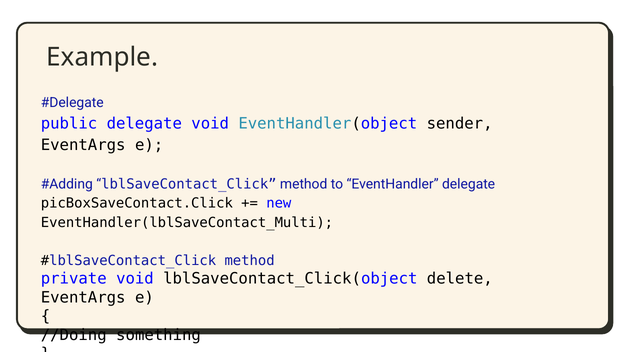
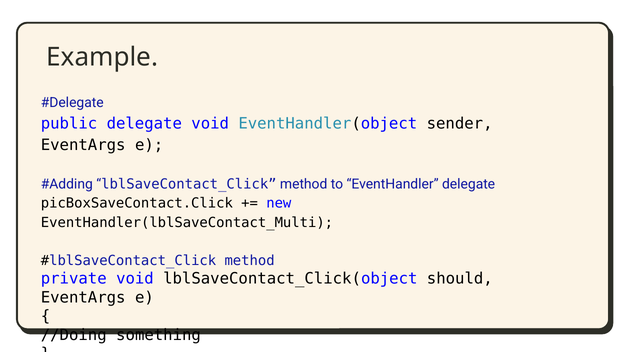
delete: delete -> should
